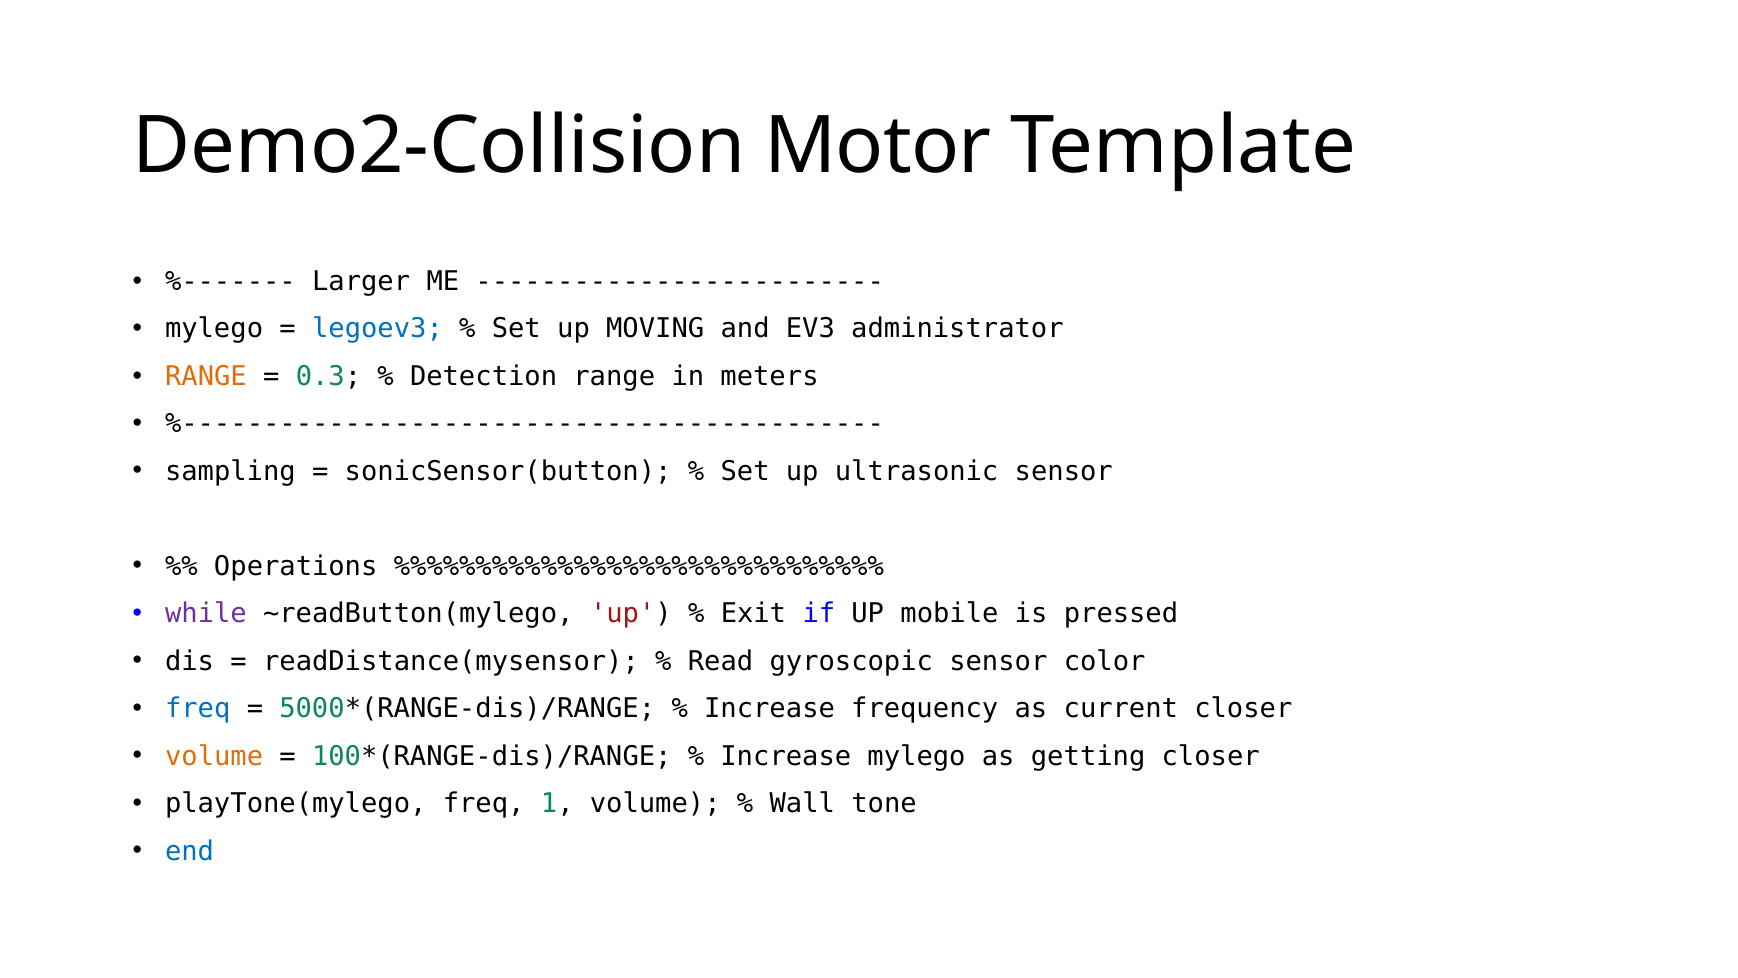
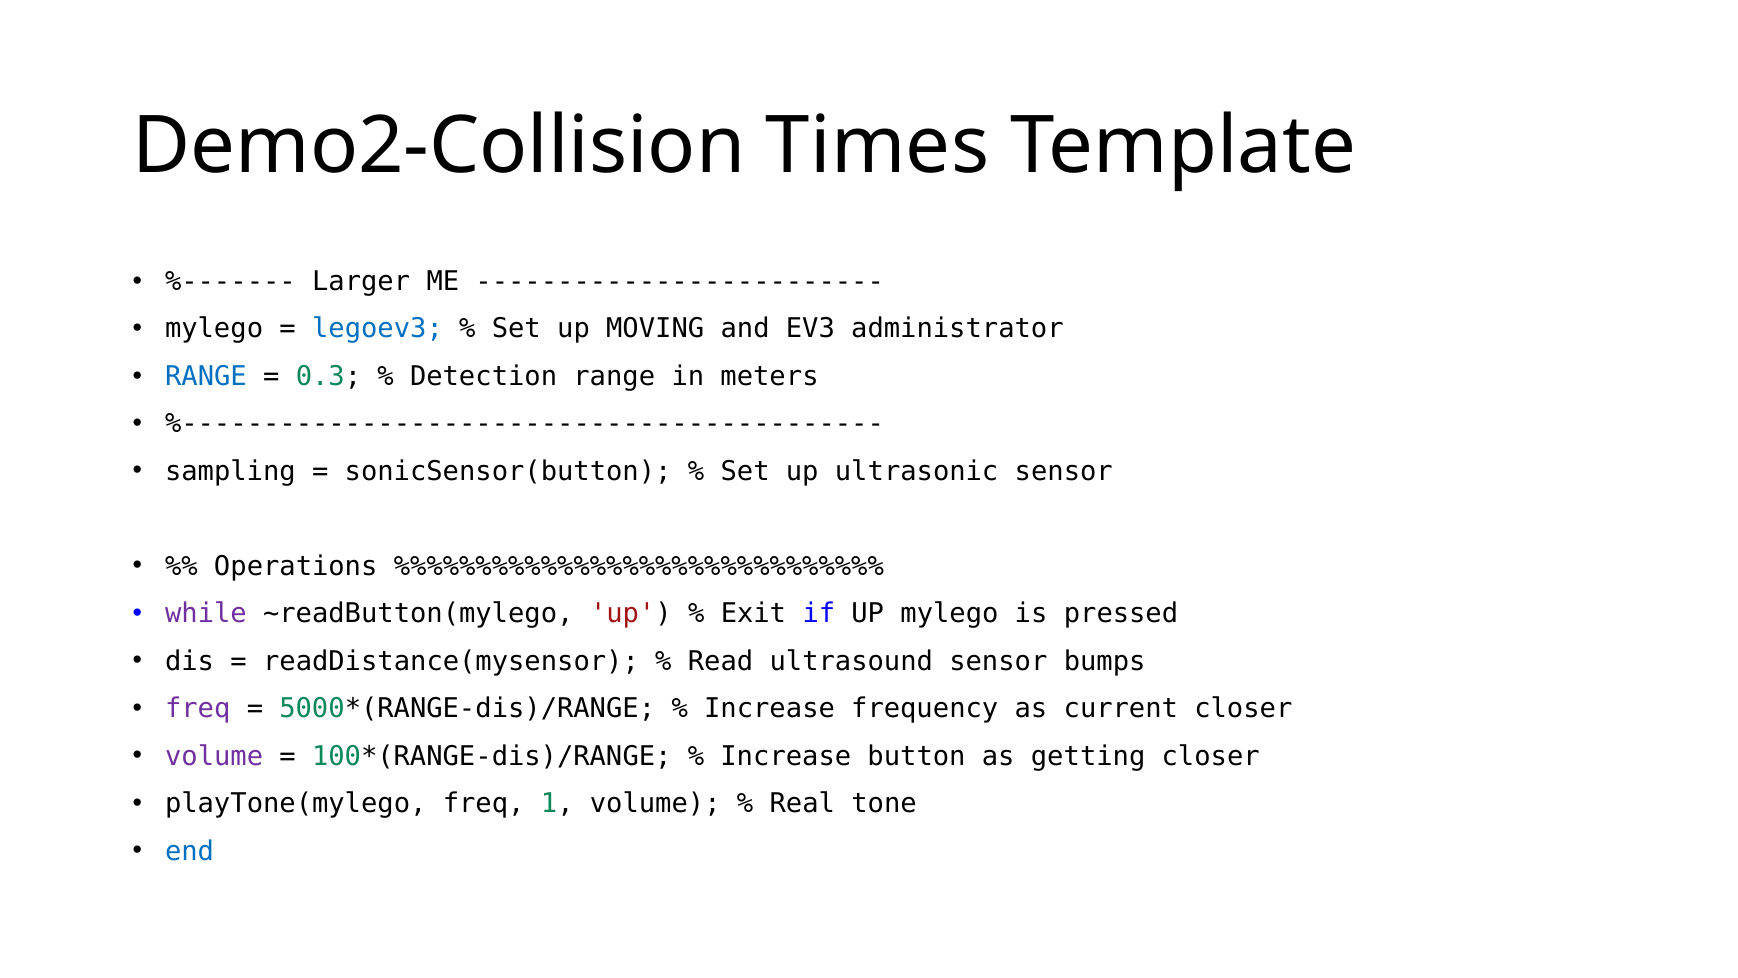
Motor: Motor -> Times
RANGE at (206, 376) colour: orange -> blue
UP mobile: mobile -> mylego
gyroscopic: gyroscopic -> ultrasound
color: color -> bumps
freq at (198, 708) colour: blue -> purple
volume at (214, 756) colour: orange -> purple
Increase mylego: mylego -> button
Wall: Wall -> Real
